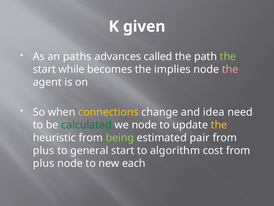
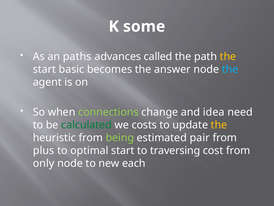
given: given -> some
the at (228, 56) colour: light green -> yellow
while: while -> basic
implies: implies -> answer
the at (230, 69) colour: pink -> light blue
connections colour: yellow -> light green
we node: node -> costs
general: general -> optimal
algorithm: algorithm -> traversing
plus at (44, 163): plus -> only
